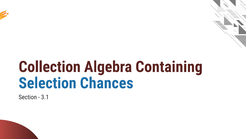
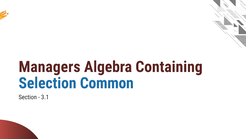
Collection: Collection -> Managers
Chances: Chances -> Common
